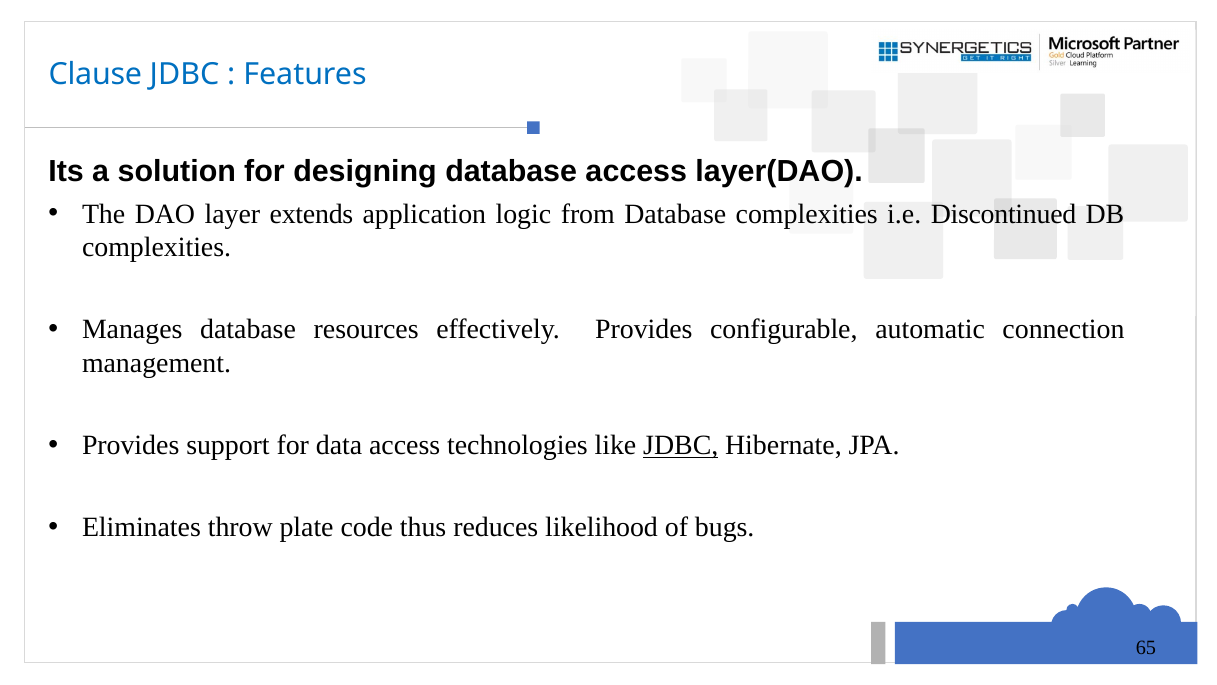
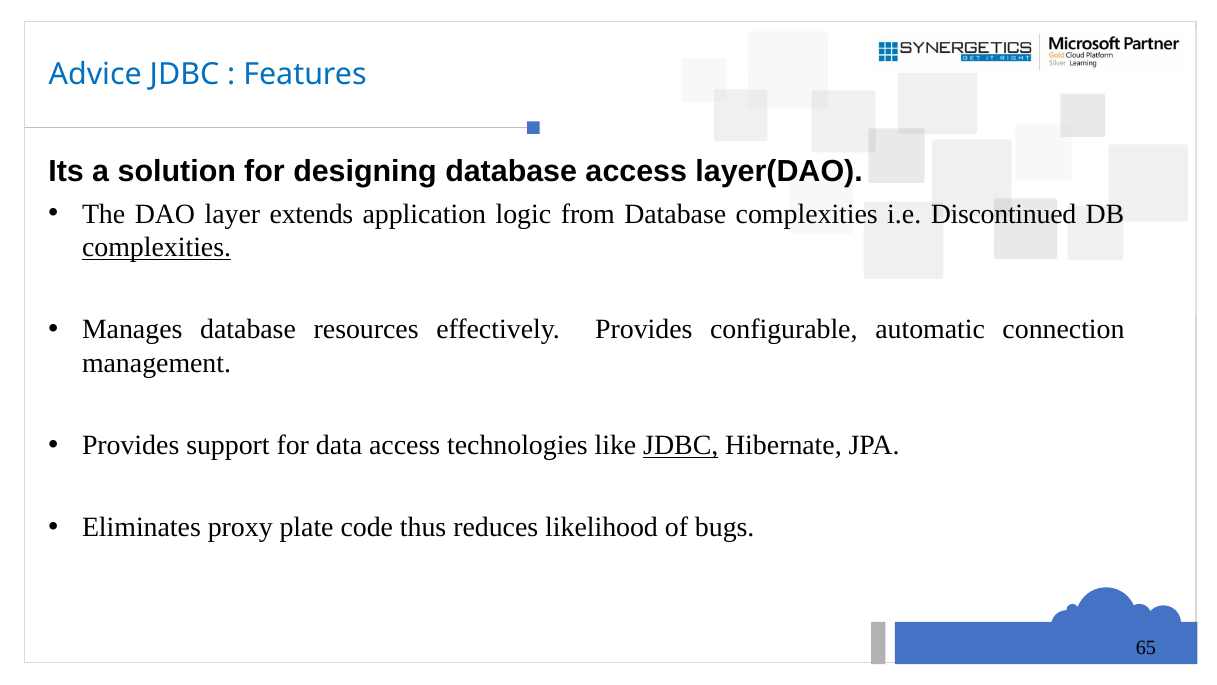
Clause: Clause -> Advice
complexities at (157, 247) underline: none -> present
throw: throw -> proxy
